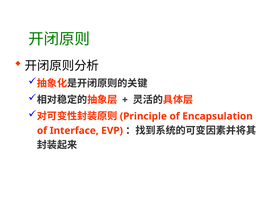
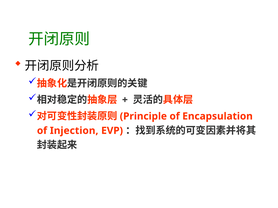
Interface: Interface -> Injection
